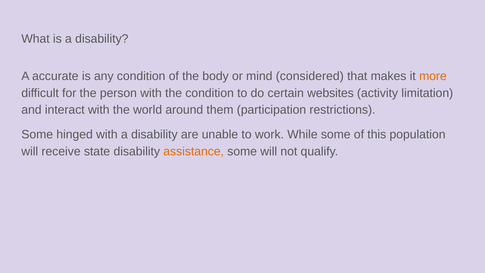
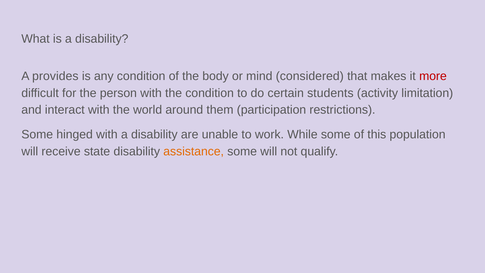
accurate: accurate -> provides
more colour: orange -> red
websites: websites -> students
